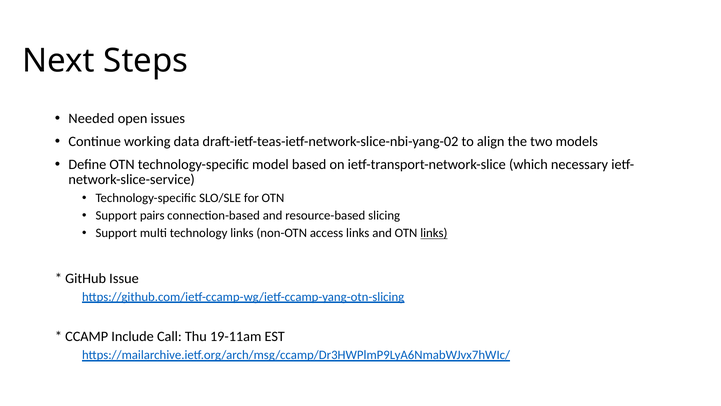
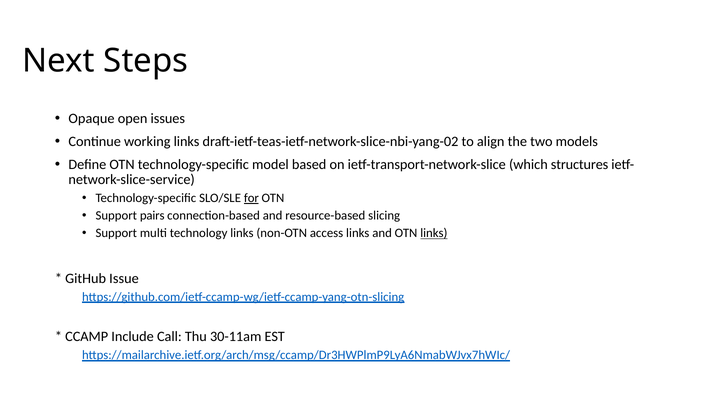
Needed: Needed -> Opaque
working data: data -> links
necessary: necessary -> structures
for underline: none -> present
19-11am: 19-11am -> 30-11am
